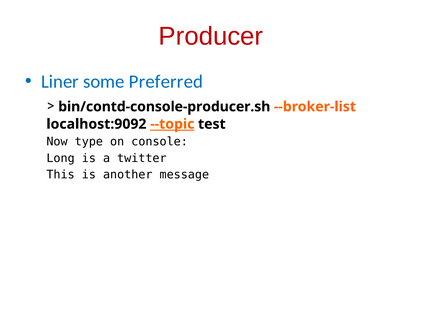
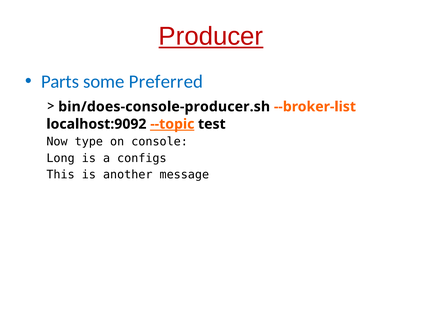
Producer underline: none -> present
Liner: Liner -> Parts
bin/contd-console-producer.sh: bin/contd-console-producer.sh -> bin/does-console-producer.sh
twitter: twitter -> configs
